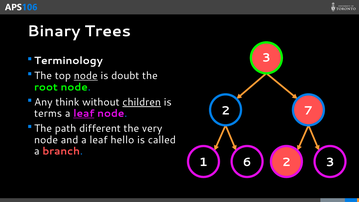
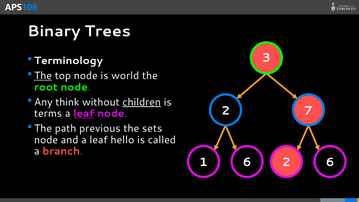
The at (43, 76) underline: none -> present
node at (86, 76) underline: present -> none
doubt: doubt -> world
different: different -> previous
very: very -> sets
2 3: 3 -> 6
